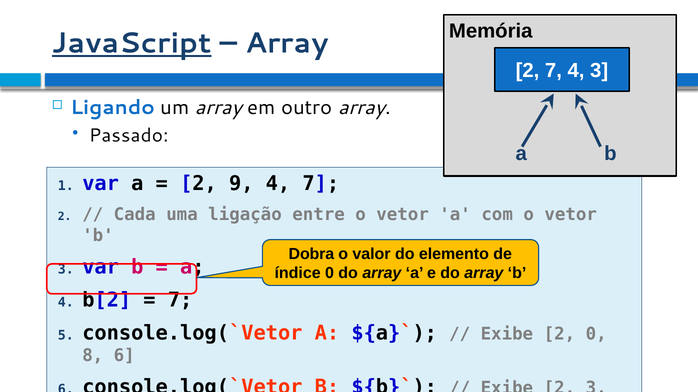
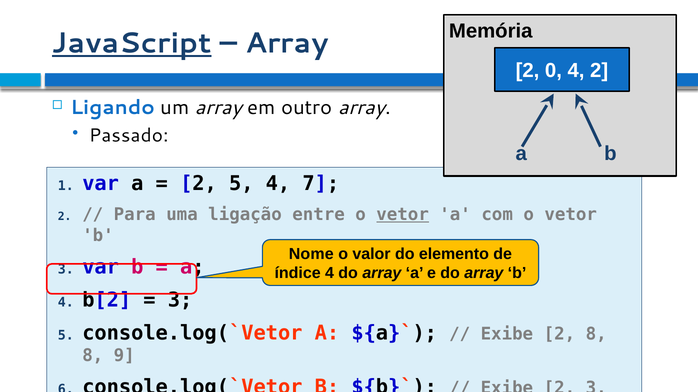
2 7: 7 -> 0
4 3: 3 -> 2
2 9: 9 -> 5
Cada: Cada -> Para
vetor at (403, 215) underline: none -> present
Dobra: Dobra -> Nome
índice 0: 0 -> 4
7 at (180, 301): 7 -> 3
2 0: 0 -> 8
8 6: 6 -> 9
